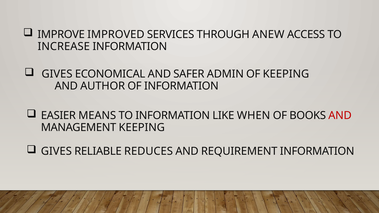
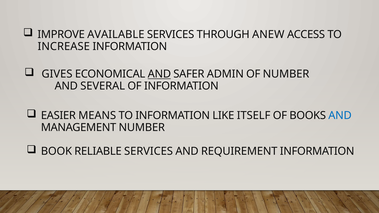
IMPROVED: IMPROVED -> AVAILABLE
AND at (159, 74) underline: none -> present
OF KEEPING: KEEPING -> NUMBER
AUTHOR: AUTHOR -> SEVERAL
WHEN: WHEN -> ITSELF
AND at (340, 116) colour: red -> blue
MANAGEMENT KEEPING: KEEPING -> NUMBER
GIVES at (56, 151): GIVES -> BOOK
RELIABLE REDUCES: REDUCES -> SERVICES
